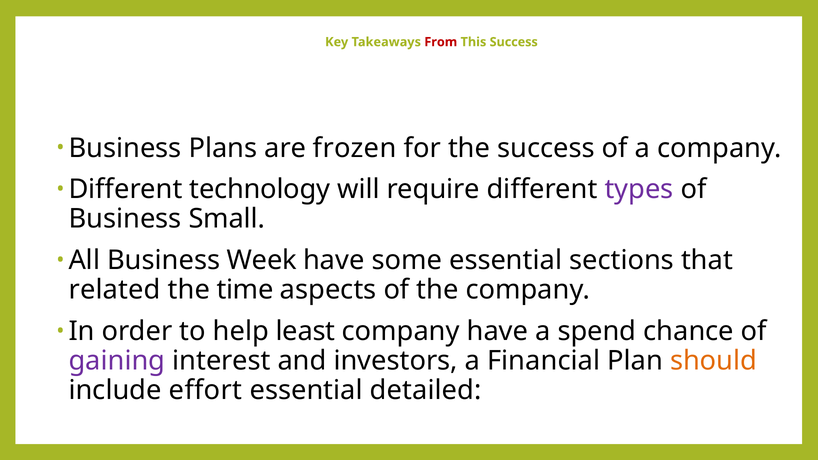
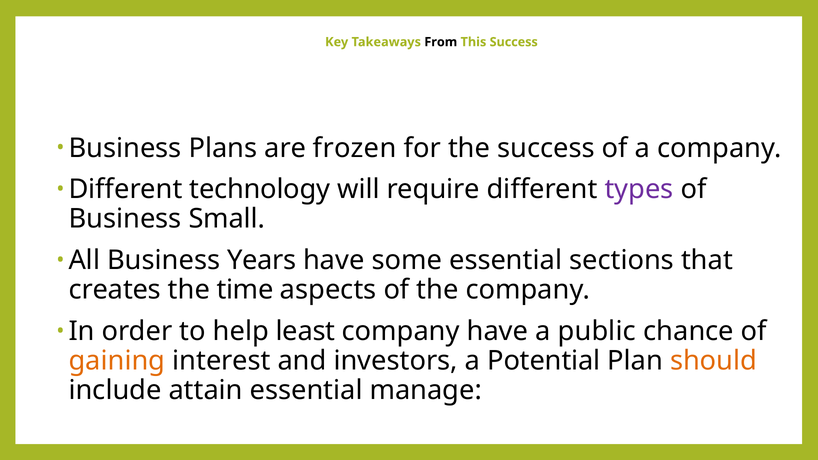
From colour: red -> black
Week: Week -> Years
related: related -> creates
spend: spend -> public
gaining colour: purple -> orange
Financial: Financial -> Potential
effort: effort -> attain
detailed: detailed -> manage
